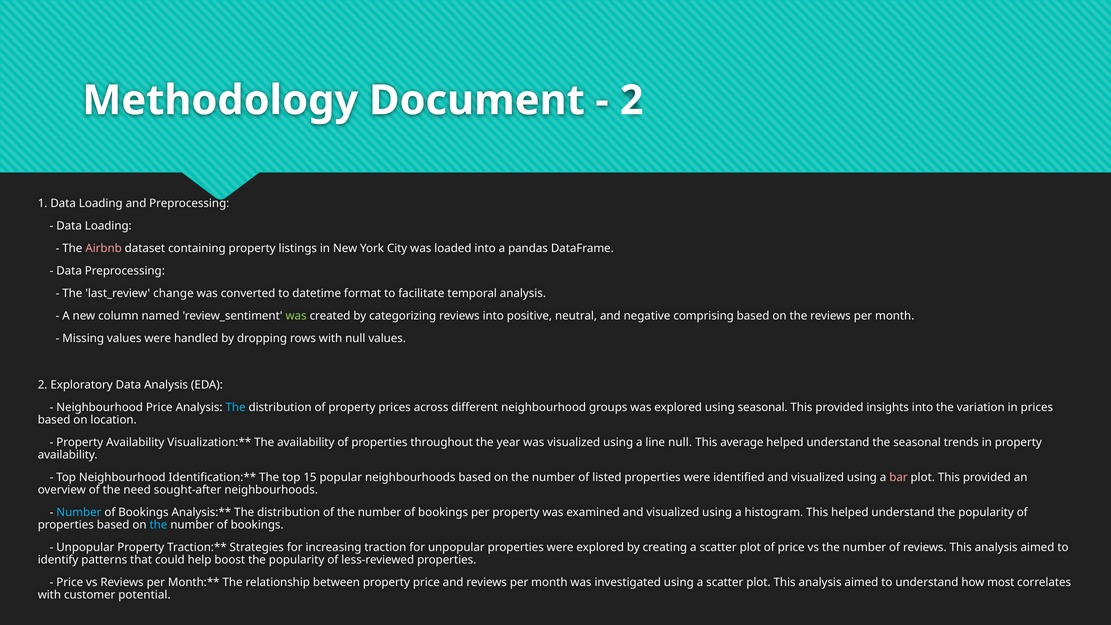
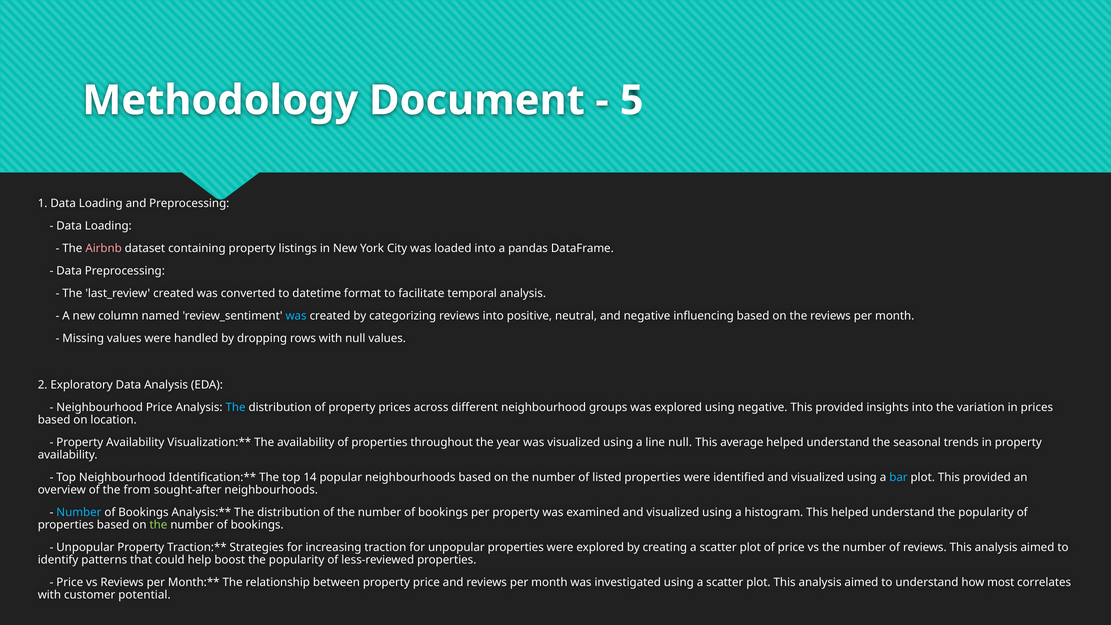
2 at (632, 100): 2 -> 5
last_review change: change -> created
was at (296, 316) colour: light green -> light blue
comprising: comprising -> influencing
using seasonal: seasonal -> negative
15: 15 -> 14
bar colour: pink -> light blue
need: need -> from
the at (158, 525) colour: light blue -> light green
